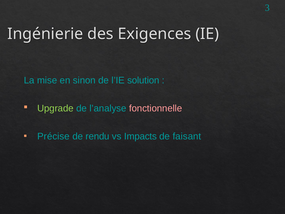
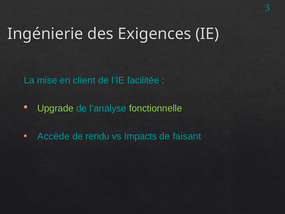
sinon: sinon -> client
solution: solution -> facilitée
fonctionnelle colour: pink -> light green
Précise: Précise -> Accède
